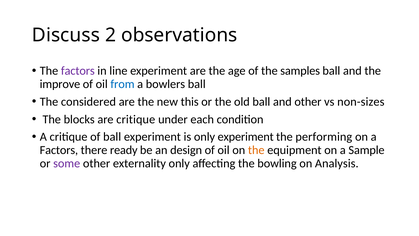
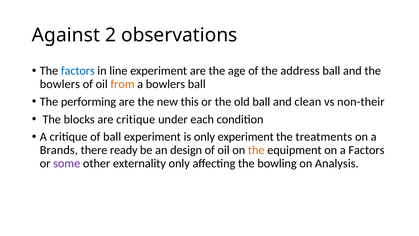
Discuss: Discuss -> Against
factors at (78, 71) colour: purple -> blue
samples: samples -> address
improve at (60, 84): improve -> bowlers
from colour: blue -> orange
considered: considered -> performing
and other: other -> clean
non-sizes: non-sizes -> non-their
performing: performing -> treatments
Factors at (59, 150): Factors -> Brands
a Sample: Sample -> Factors
